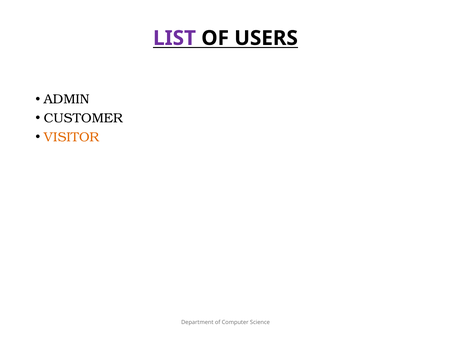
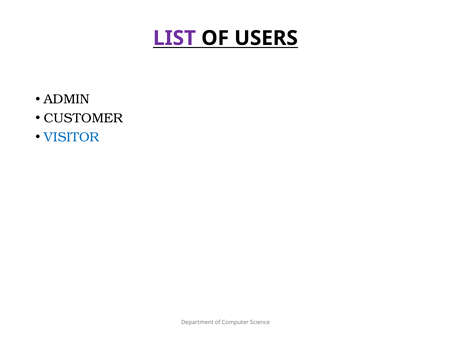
VISITOR colour: orange -> blue
